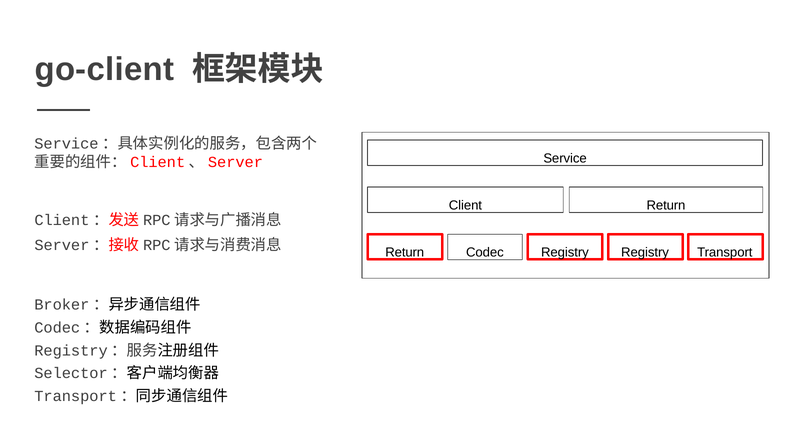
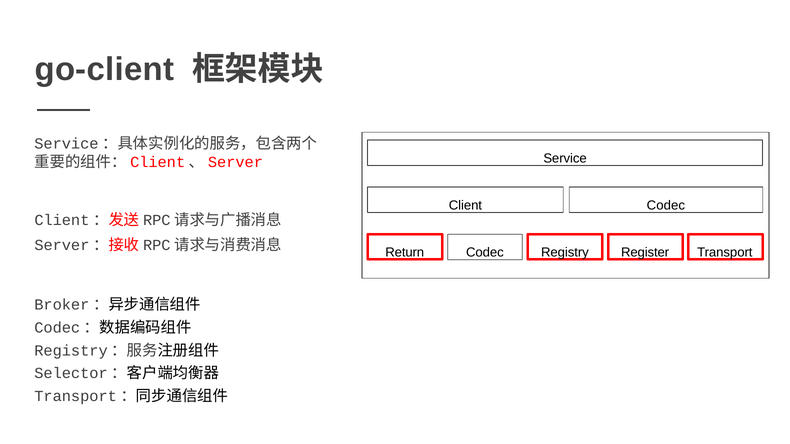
Client Return: Return -> Codec
Registry at (645, 253): Registry -> Register
